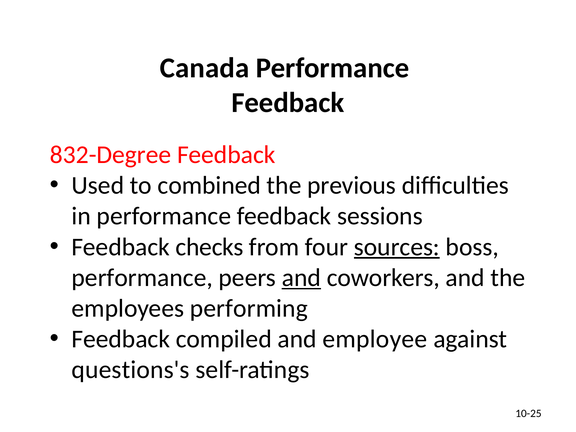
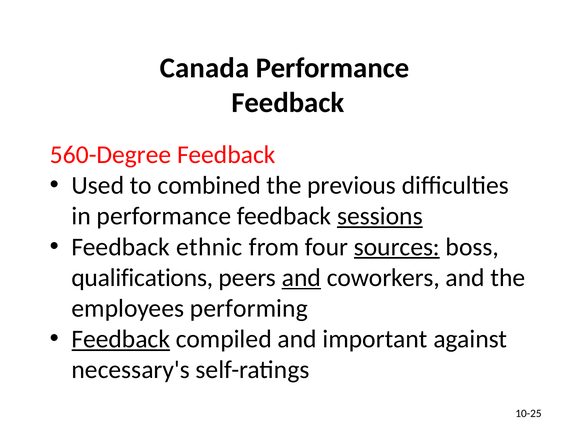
832-Degree: 832-Degree -> 560-Degree
sessions underline: none -> present
checks: checks -> ethnic
performance at (142, 278): performance -> qualifications
Feedback at (121, 339) underline: none -> present
employee: employee -> important
questions's: questions's -> necessary's
